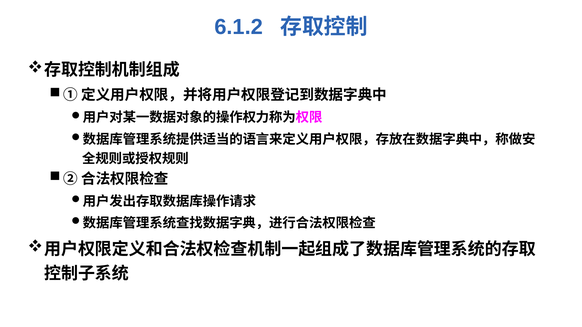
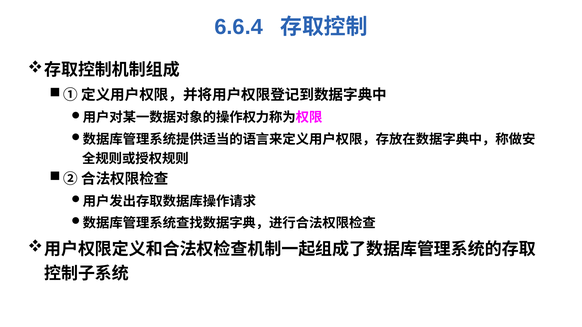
6.1.2: 6.1.2 -> 6.6.4
